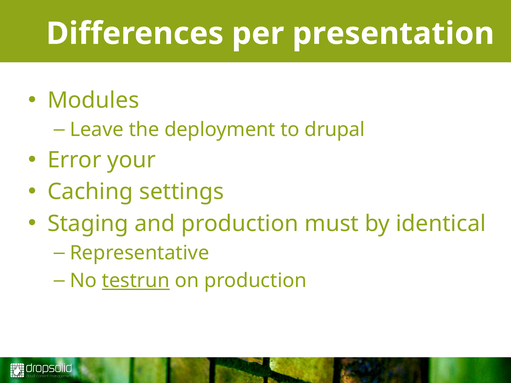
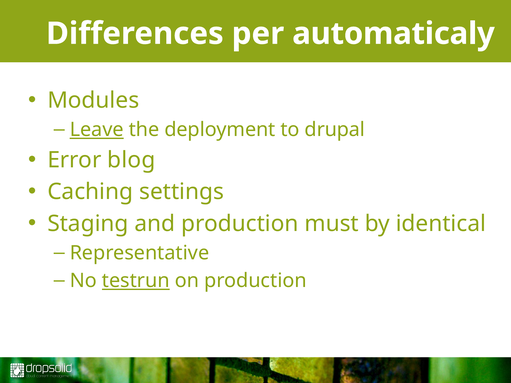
presentation: presentation -> automaticaly
Leave underline: none -> present
your: your -> blog
